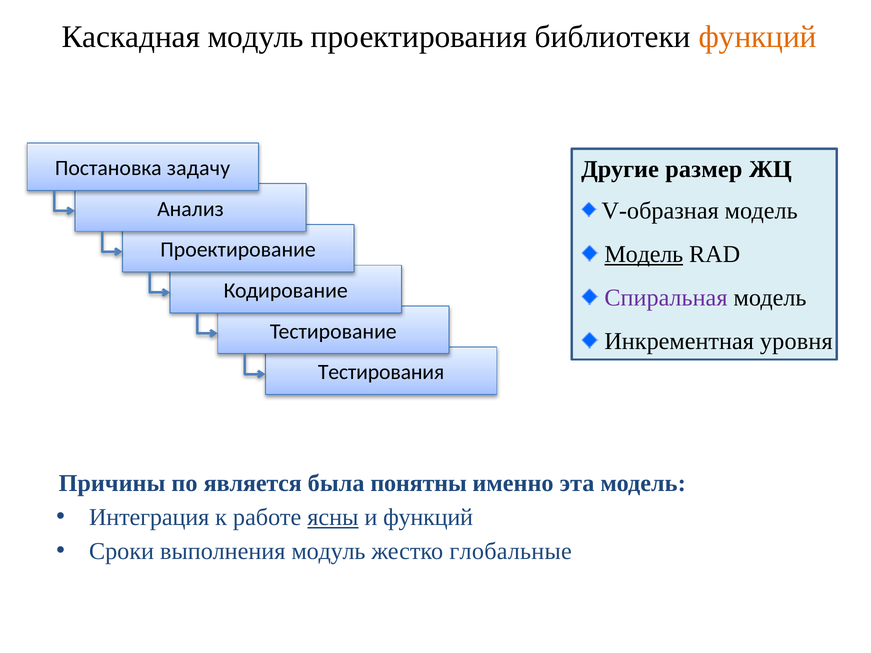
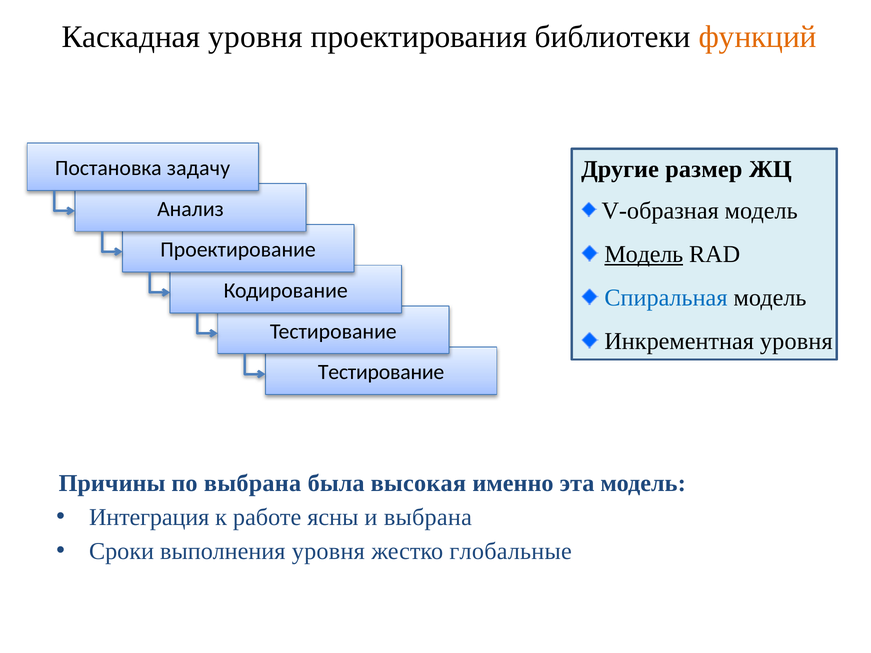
Каскадная модуль: модуль -> уровня
Спиральная colour: purple -> blue
Тестирования at (381, 372): Тестирования -> Тестирование
по является: является -> выбрана
понятны: понятны -> высокая
ясны underline: present -> none
и функций: функций -> выбрана
выполнения модуль: модуль -> уровня
